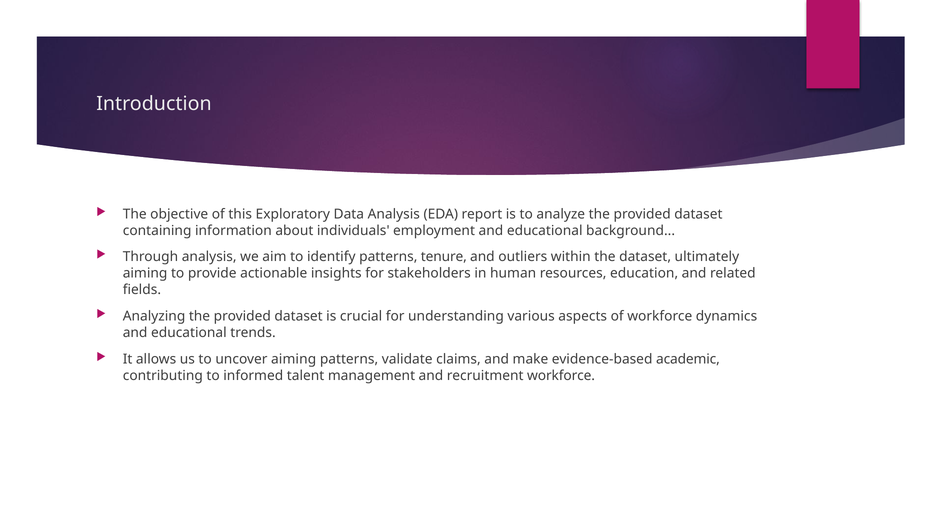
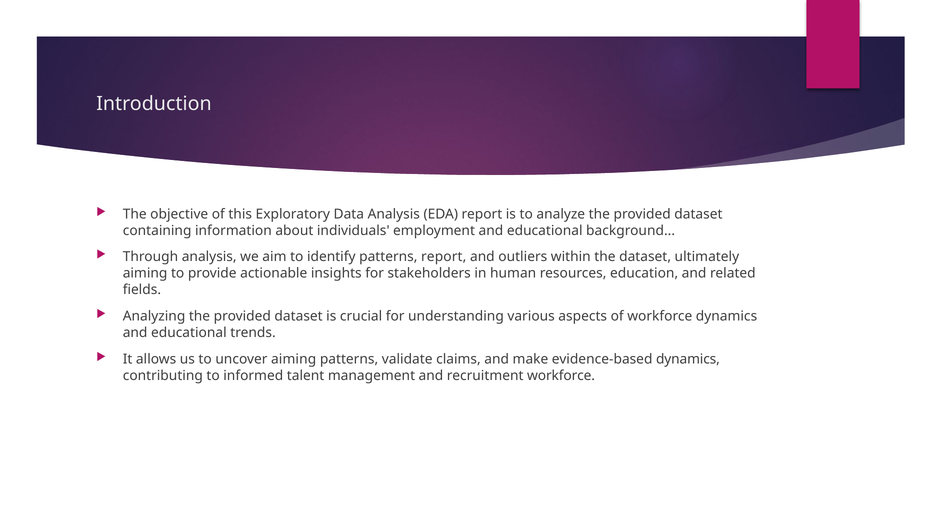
patterns tenure: tenure -> report
evidence-based academic: academic -> dynamics
